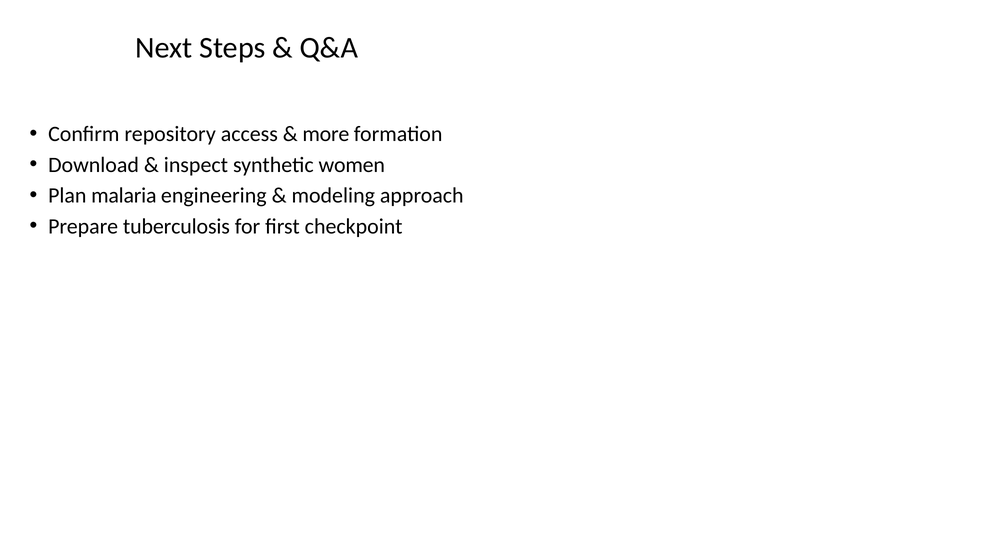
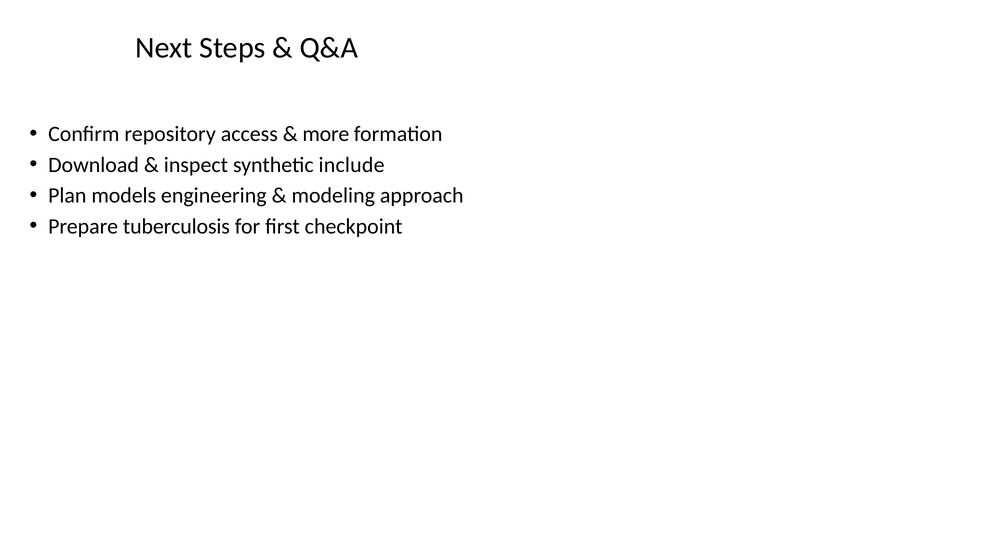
women: women -> include
malaria: malaria -> models
